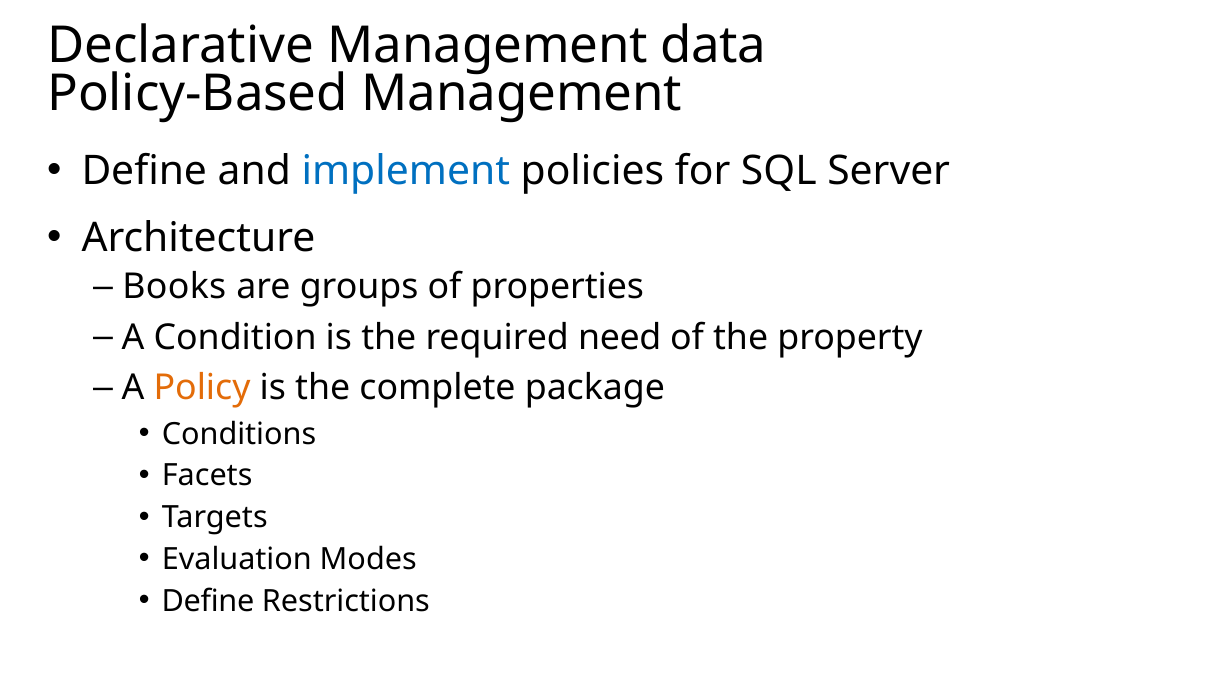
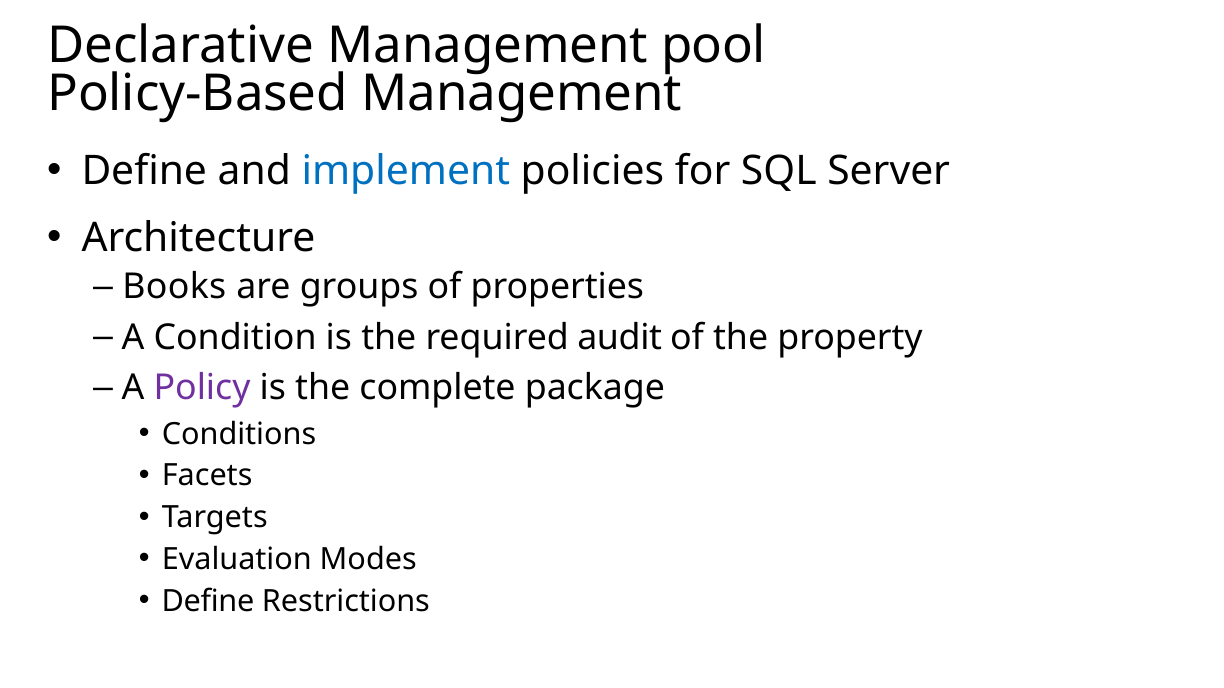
data: data -> pool
need: need -> audit
Policy colour: orange -> purple
